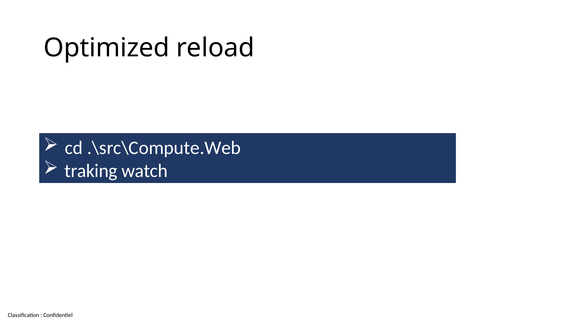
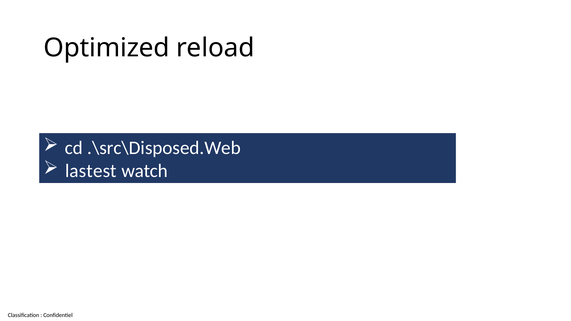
.\src\Compute.Web: .\src\Compute.Web -> .\src\Disposed.Web
traking: traking -> lastest
